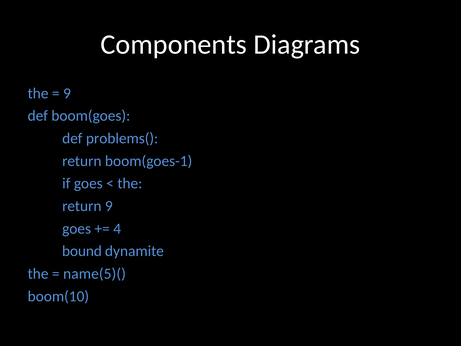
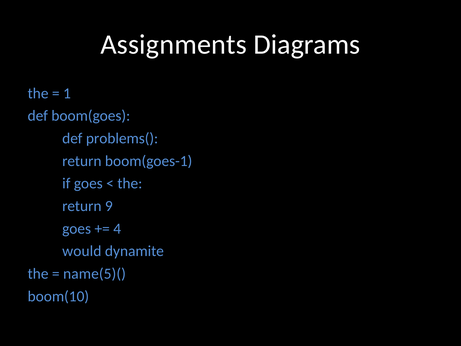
Components: Components -> Assignments
9 at (67, 93): 9 -> 1
bound: bound -> would
